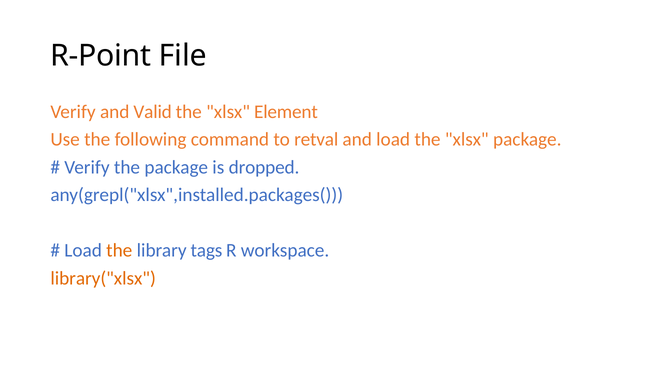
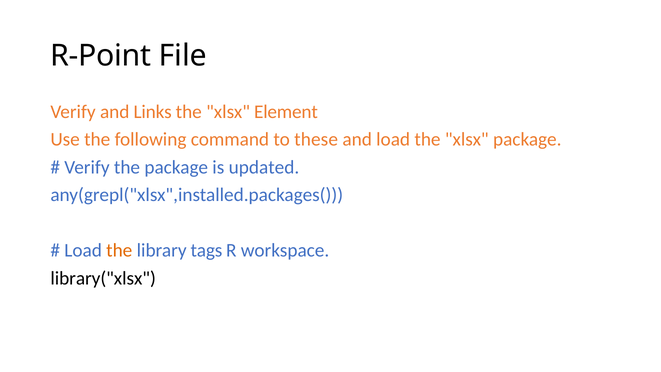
Valid: Valid -> Links
retval: retval -> these
dropped: dropped -> updated
library("xlsx colour: orange -> black
